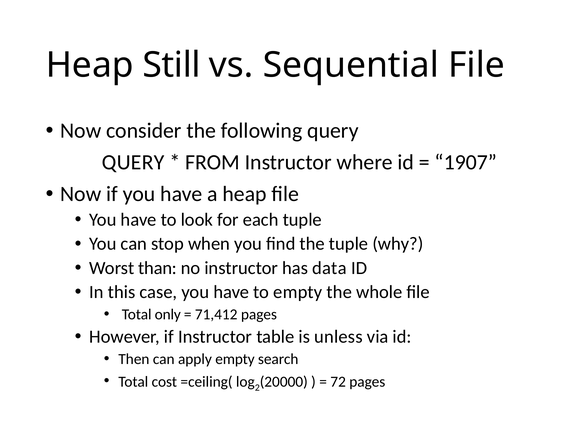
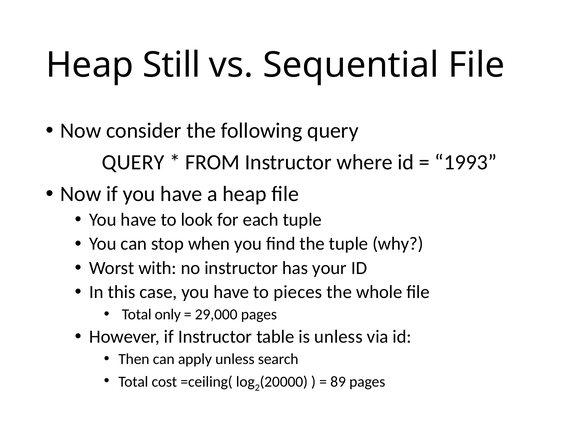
1907: 1907 -> 1993
than: than -> with
data: data -> your
to empty: empty -> pieces
71,412: 71,412 -> 29,000
apply empty: empty -> unless
72: 72 -> 89
